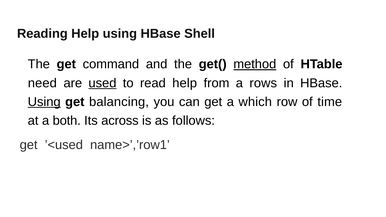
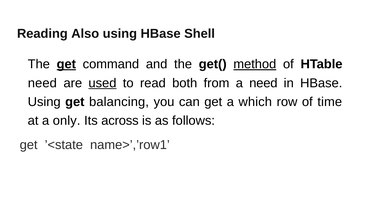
Reading Help: Help -> Also
get at (66, 64) underline: none -> present
read help: help -> both
a rows: rows -> need
Using at (44, 102) underline: present -> none
both: both -> only
’<used: ’<used -> ’<state
